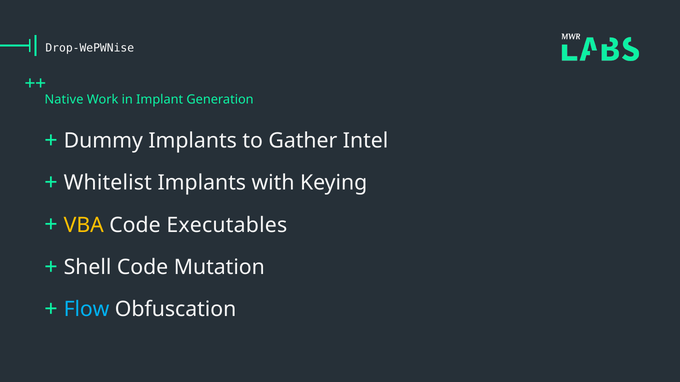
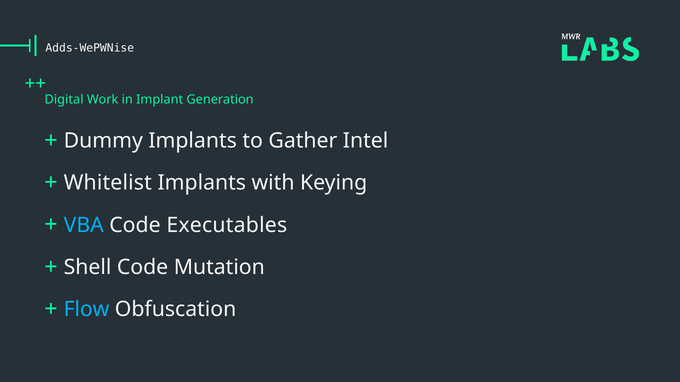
Drop-WePWNise: Drop-WePWNise -> Adds-WePWNise
Native: Native -> Digital
VBA colour: yellow -> light blue
